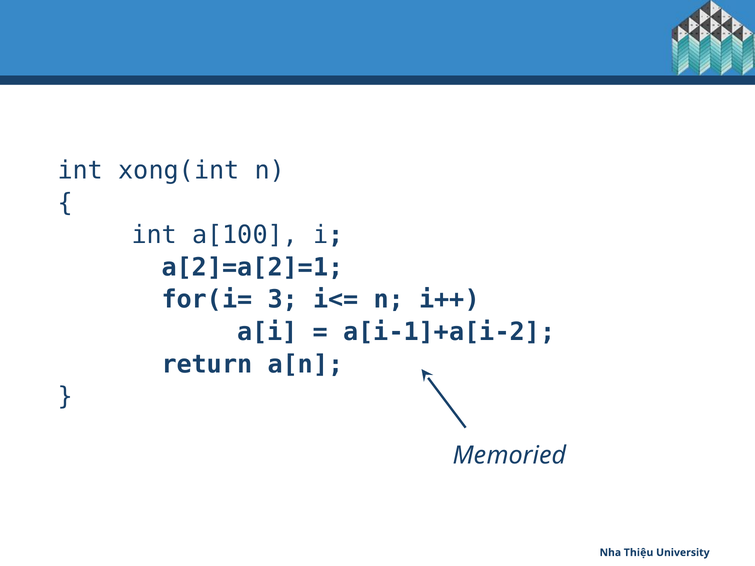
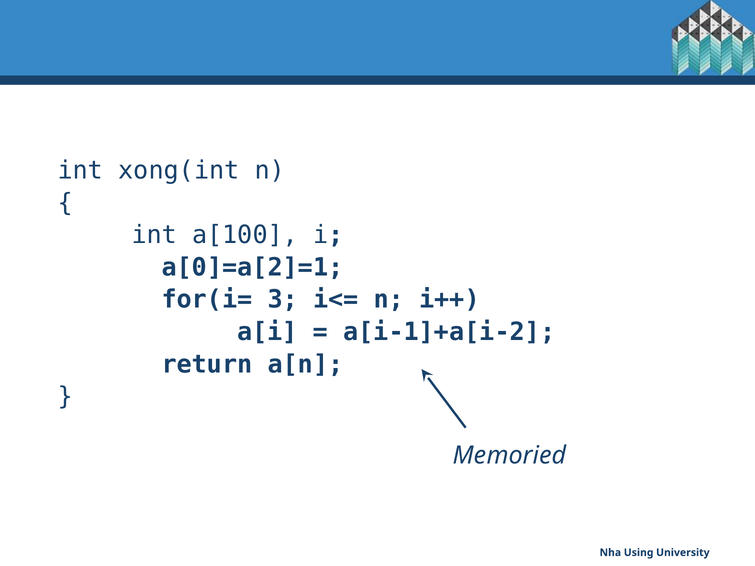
a[2]=a[2]=1: a[2]=a[2]=1 -> a[0]=a[2]=1
Thiệu: Thiệu -> Using
